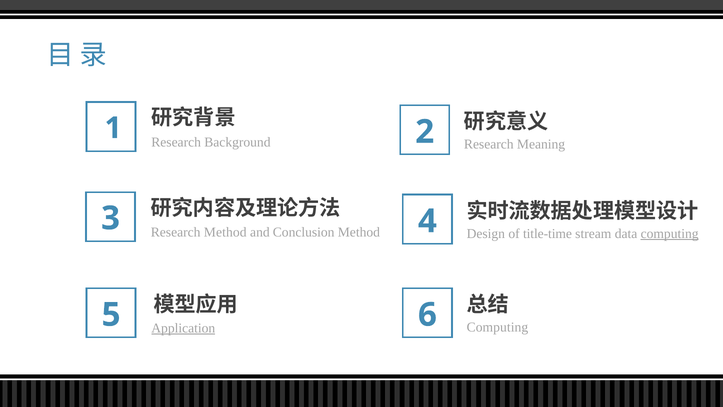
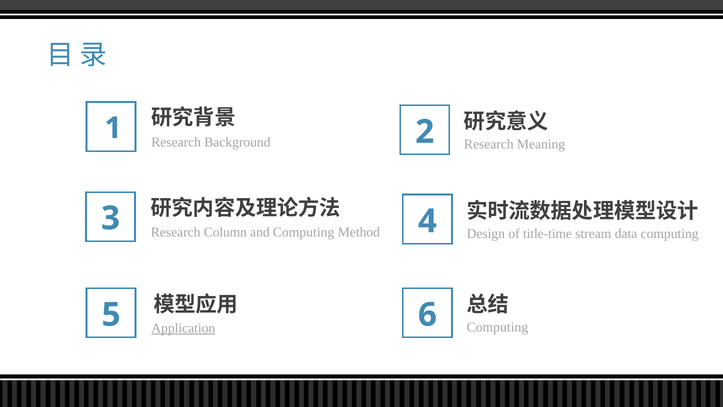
Research Method: Method -> Column
and Conclusion: Conclusion -> Computing
computing at (670, 234) underline: present -> none
